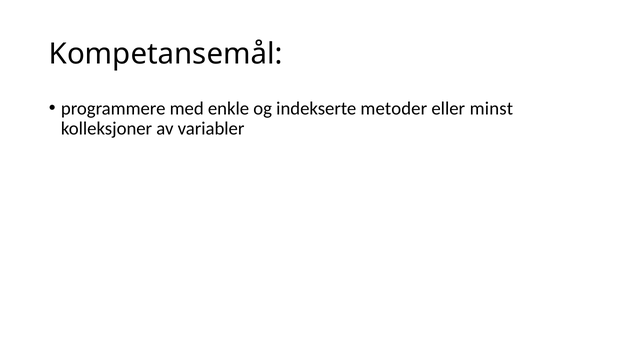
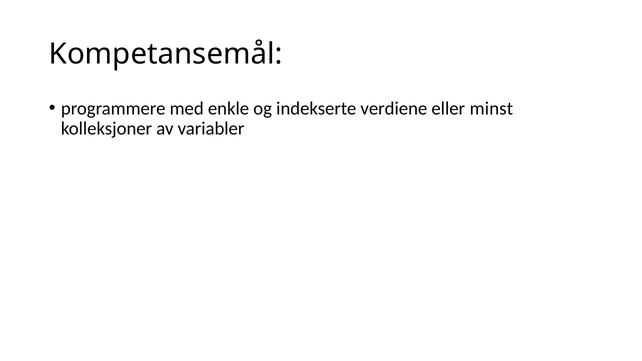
metoder: metoder -> verdiene
